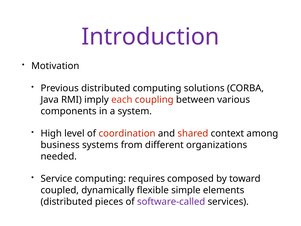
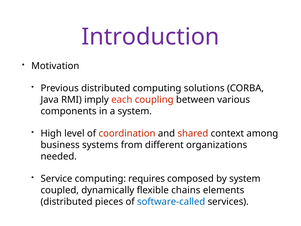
by toward: toward -> system
simple: simple -> chains
software-called colour: purple -> blue
